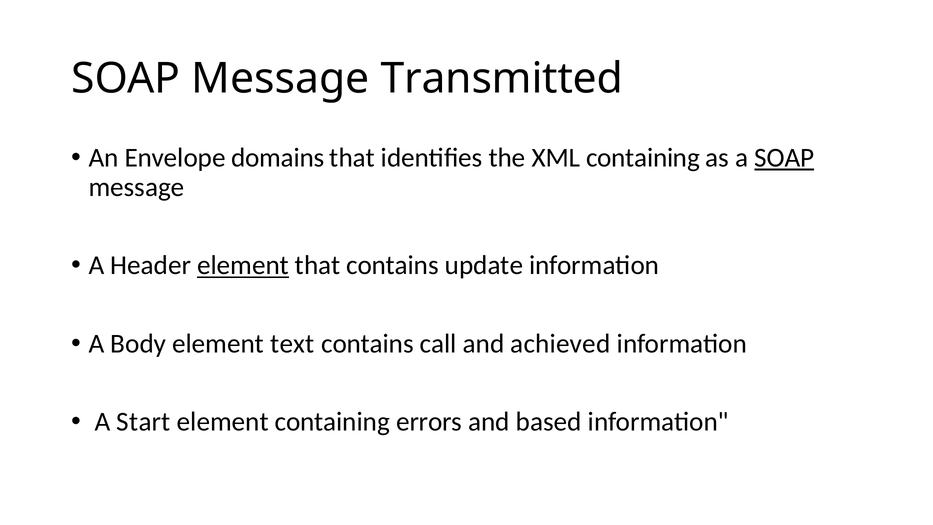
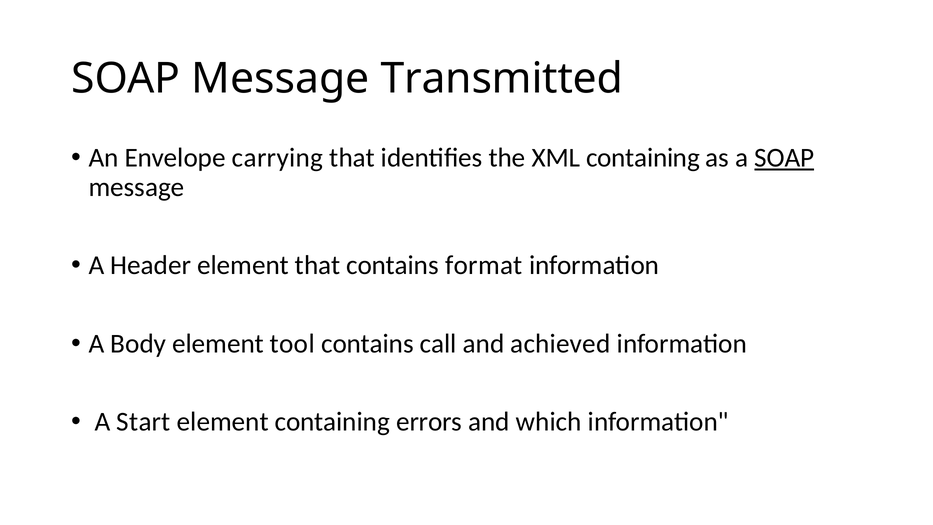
domains: domains -> carrying
element at (243, 265) underline: present -> none
update: update -> format
text: text -> tool
based: based -> which
